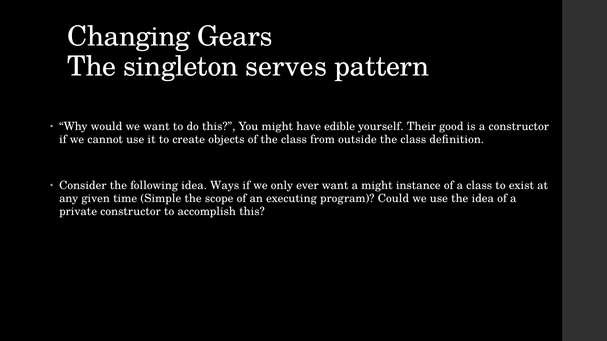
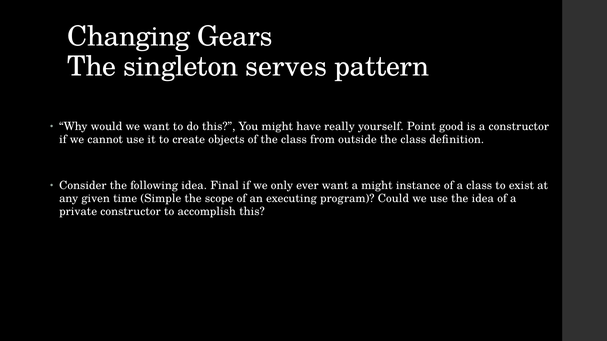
edible: edible -> really
Their: Their -> Point
Ways: Ways -> Final
